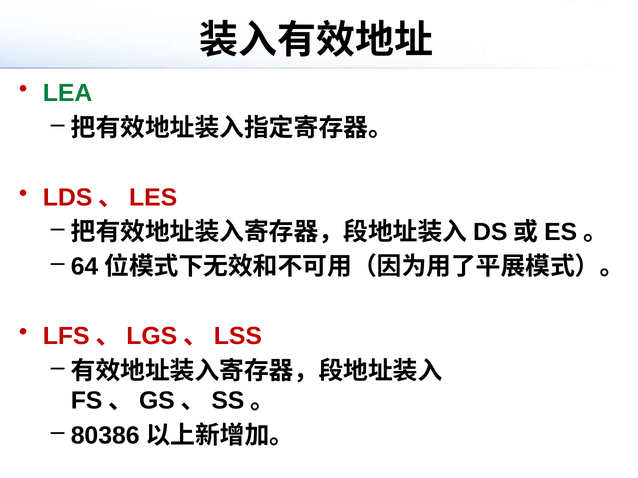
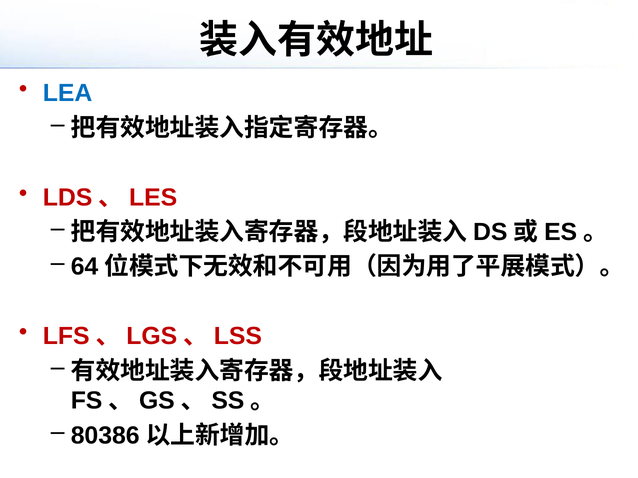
LEA colour: green -> blue
